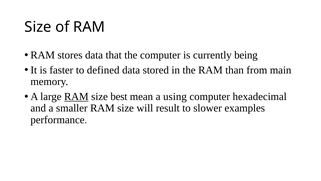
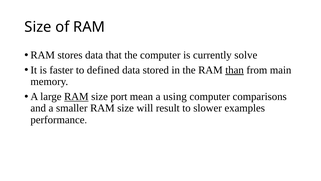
being: being -> solve
than underline: none -> present
best: best -> port
hexadecimal: hexadecimal -> comparisons
